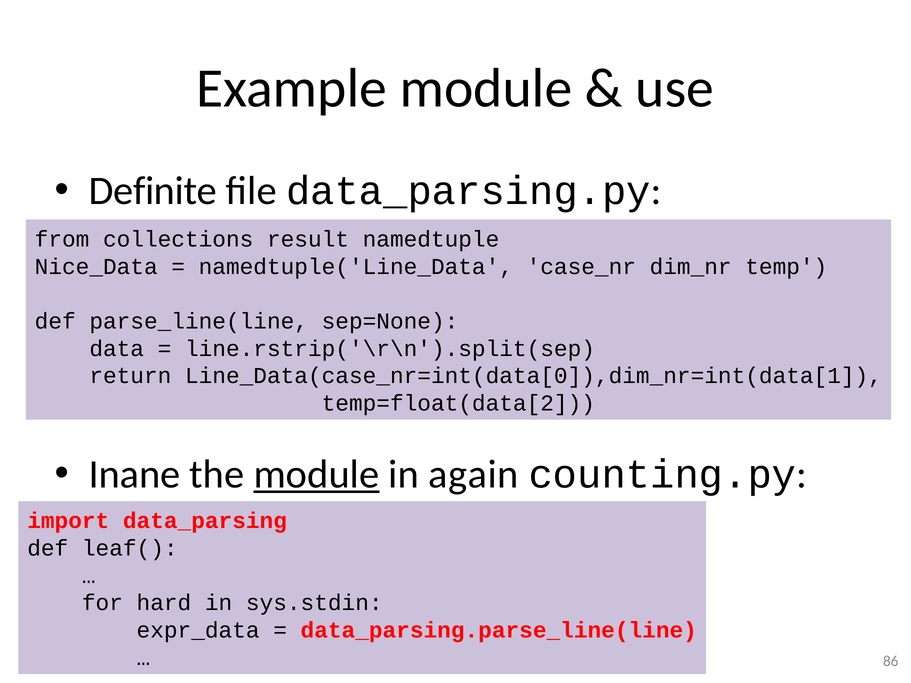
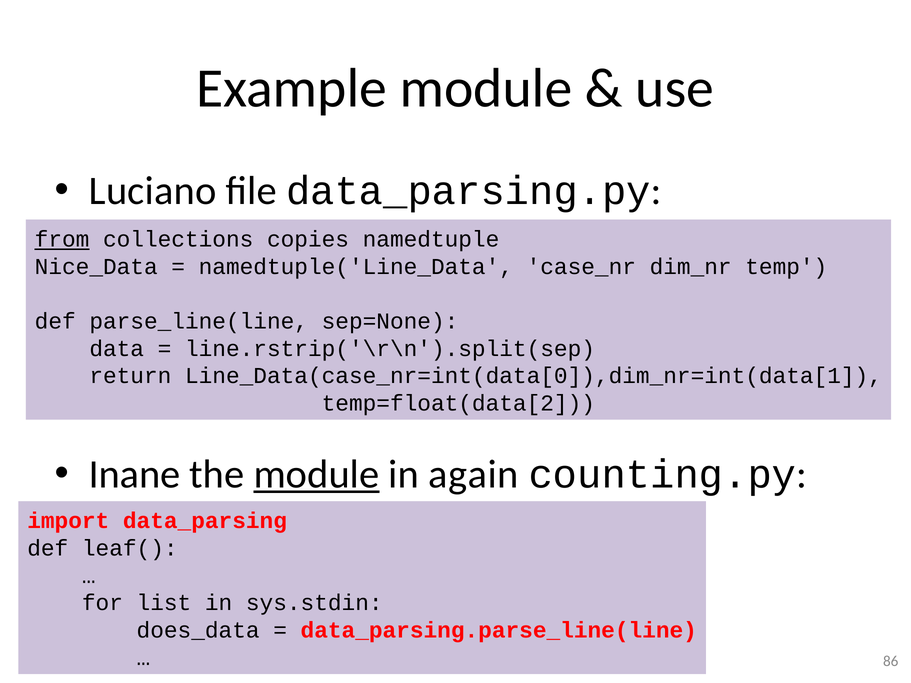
Definite: Definite -> Luciano
from underline: none -> present
result: result -> copies
hard: hard -> list
expr_data: expr_data -> does_data
